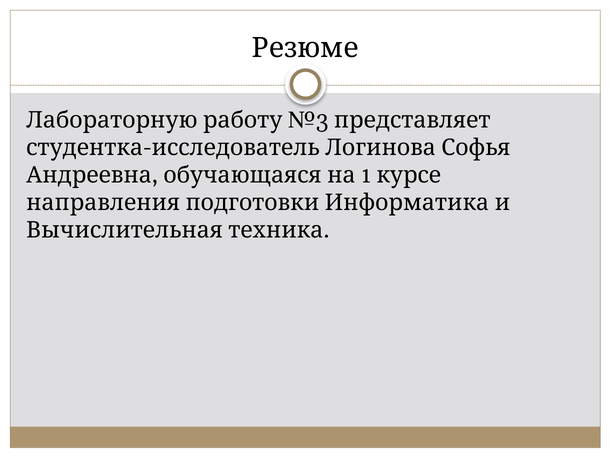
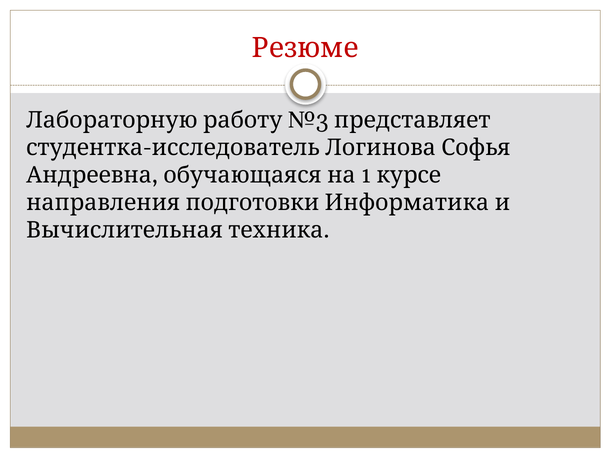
Резюме colour: black -> red
